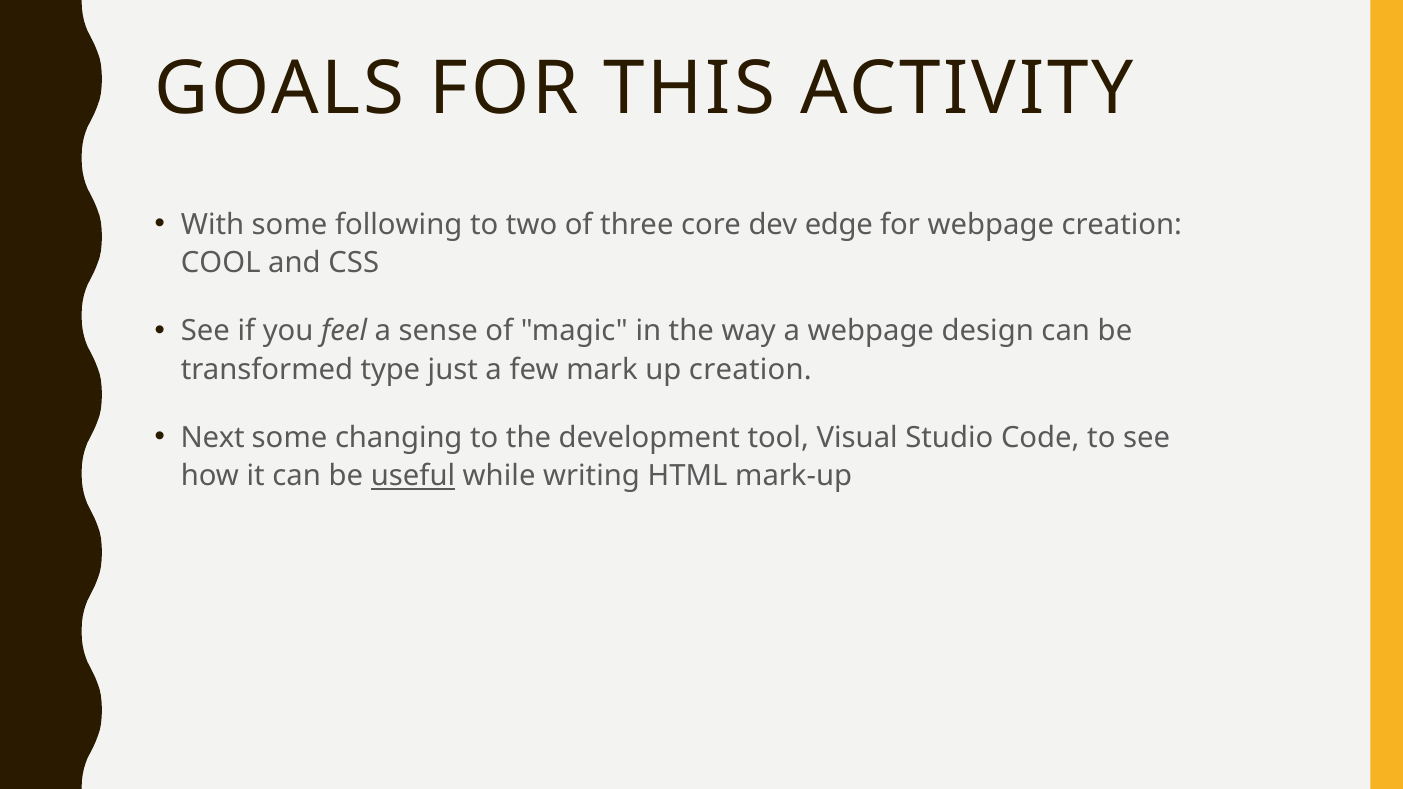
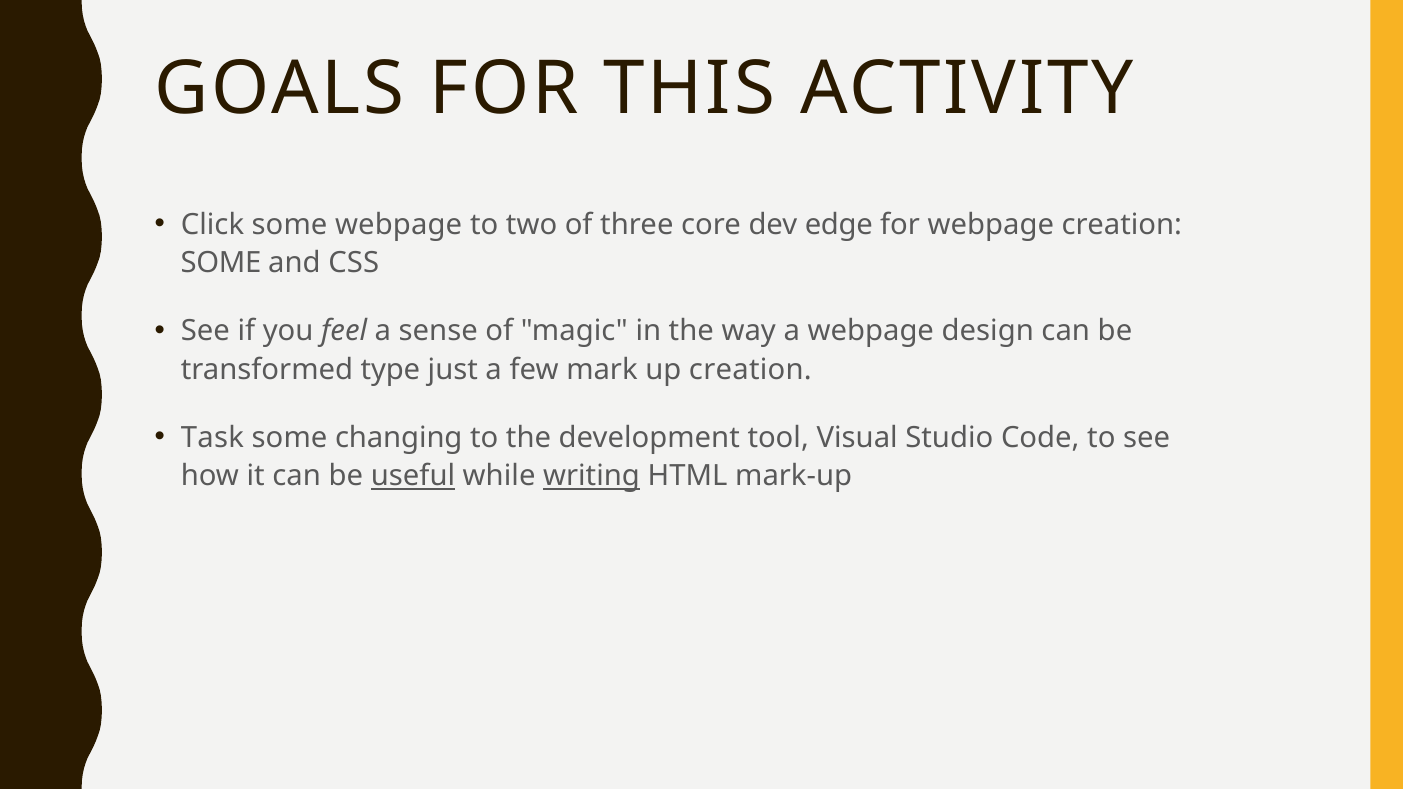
With: With -> Click
some following: following -> webpage
COOL at (221, 263): COOL -> SOME
Next: Next -> Task
writing underline: none -> present
